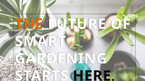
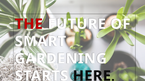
THE colour: orange -> red
